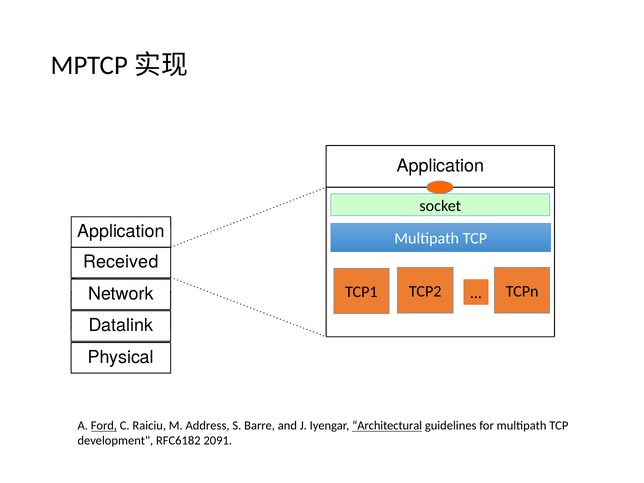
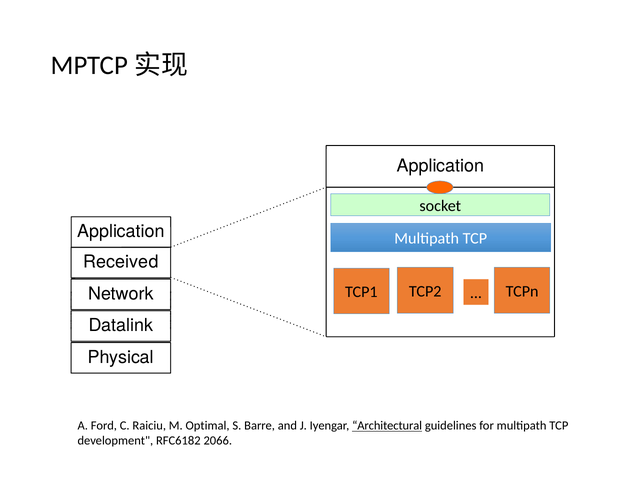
Ford underline: present -> none
Address: Address -> Optimal
2091: 2091 -> 2066
